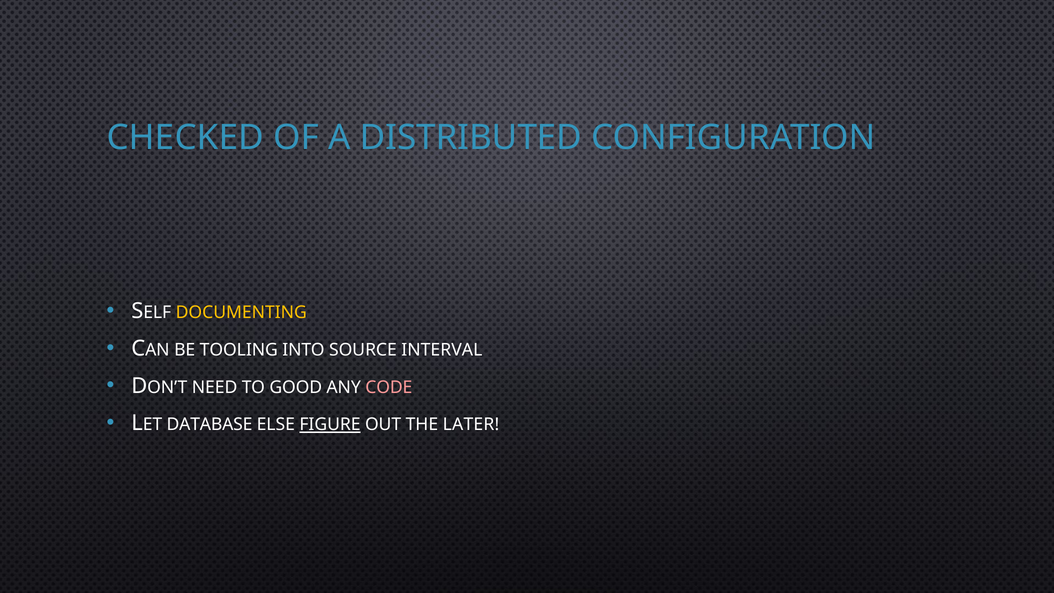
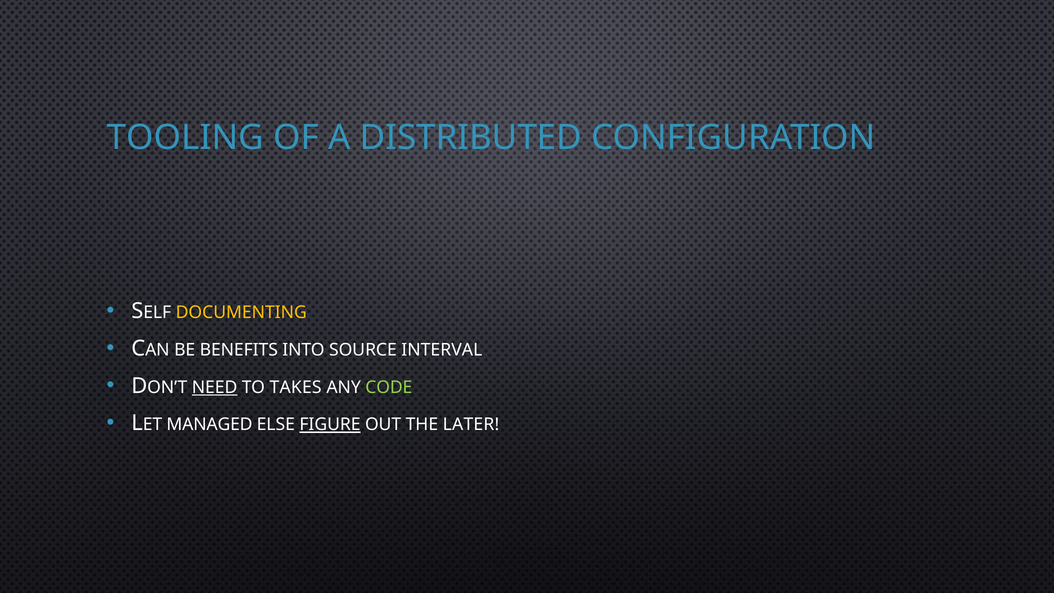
CHECKED: CHECKED -> TOOLING
TOOLING: TOOLING -> BENEFITS
NEED underline: none -> present
GOOD: GOOD -> TAKES
CODE colour: pink -> light green
DATABASE: DATABASE -> MANAGED
